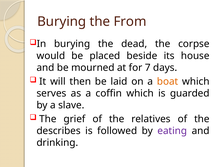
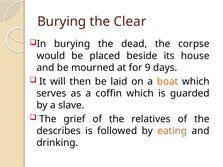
From: From -> Clear
7: 7 -> 9
eating colour: purple -> orange
